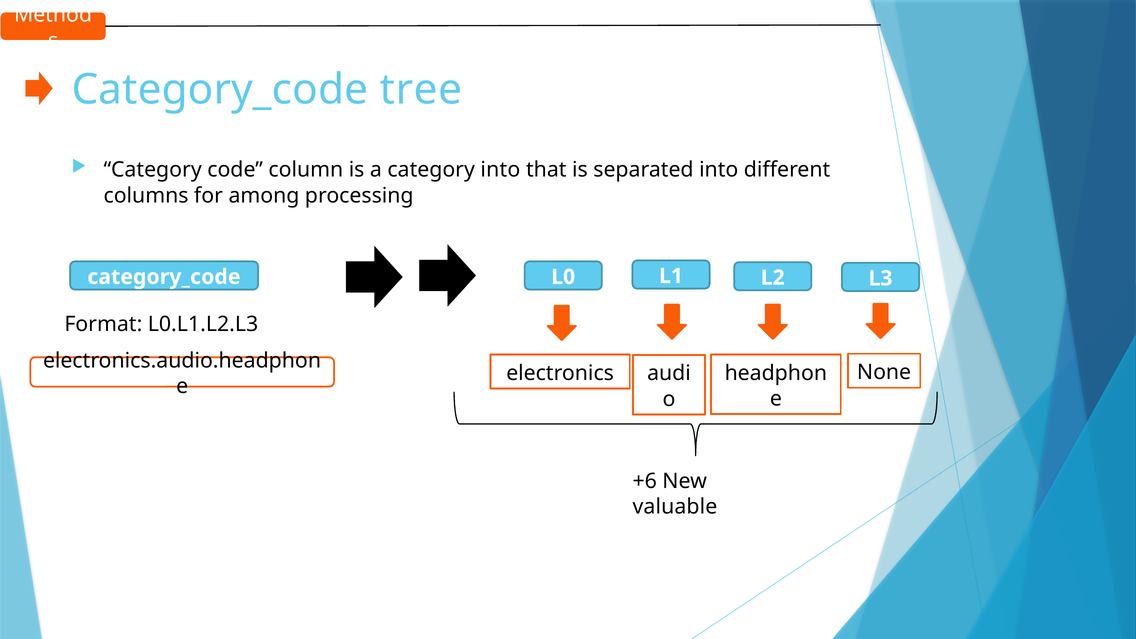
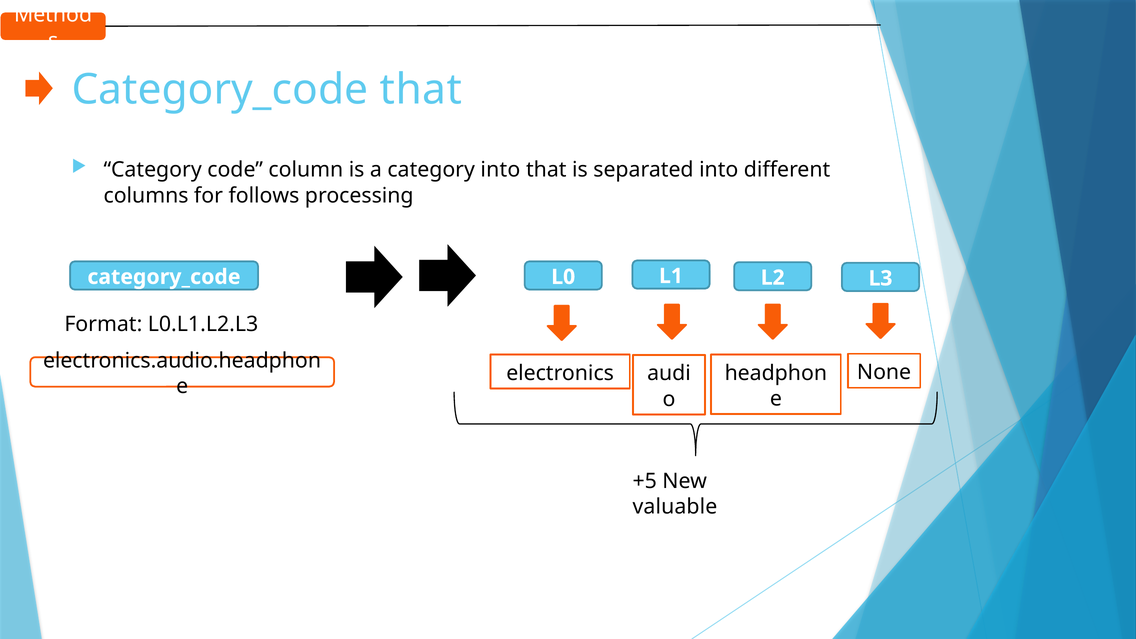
Category_code tree: tree -> that
among: among -> follows
+6: +6 -> +5
